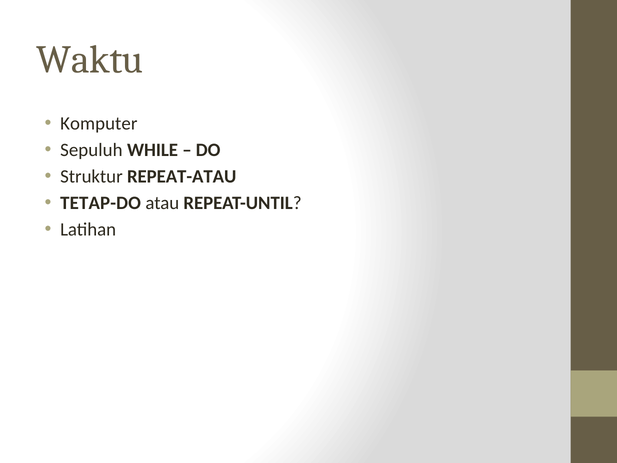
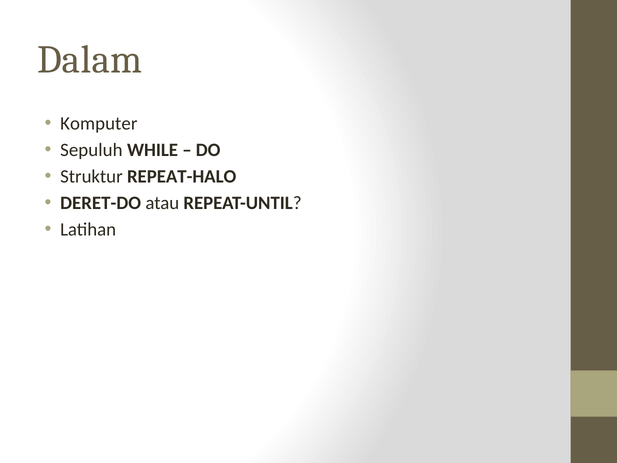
Waktu: Waktu -> Dalam
REPEAT-ATAU: REPEAT-ATAU -> REPEAT-HALO
TETAP-DO: TETAP-DO -> DERET-DO
